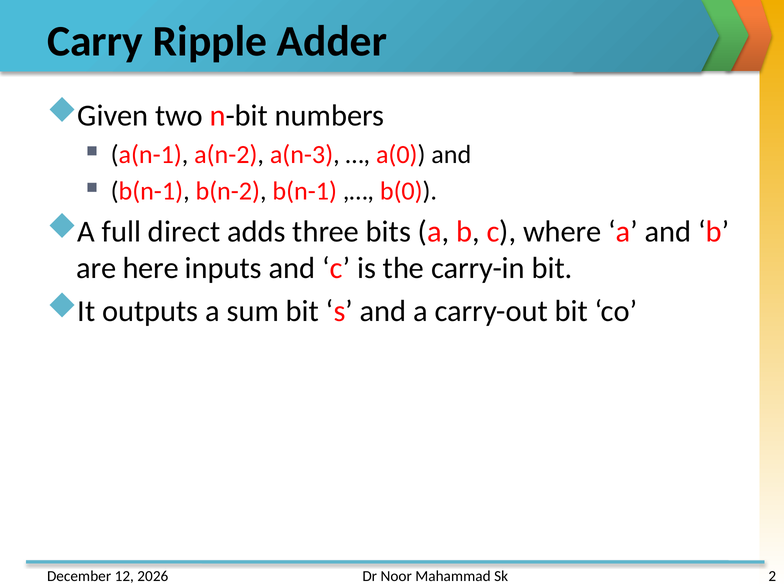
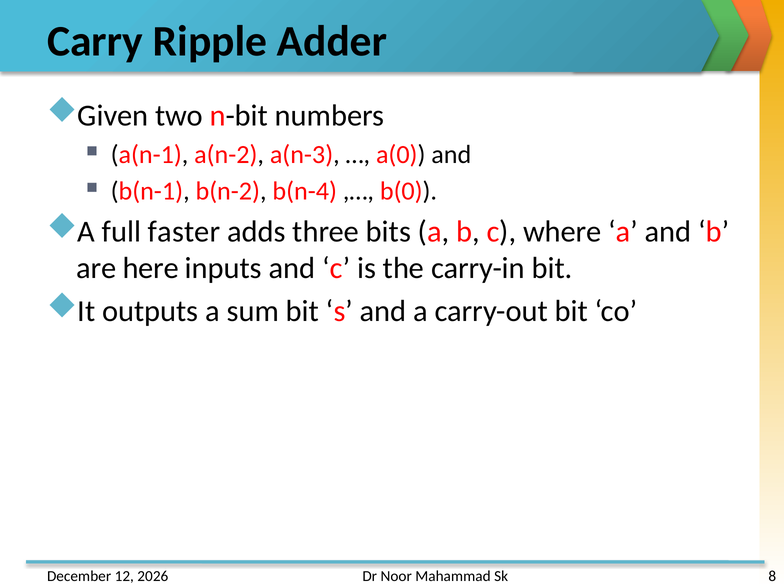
b(n-2 b(n-1: b(n-1 -> b(n-4
direct: direct -> faster
2: 2 -> 8
